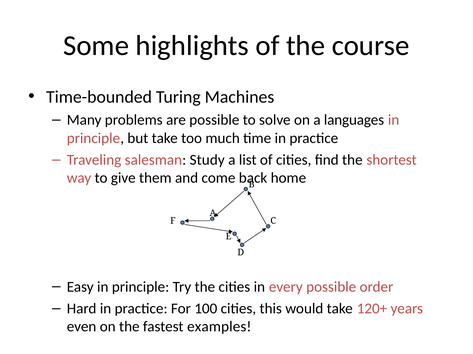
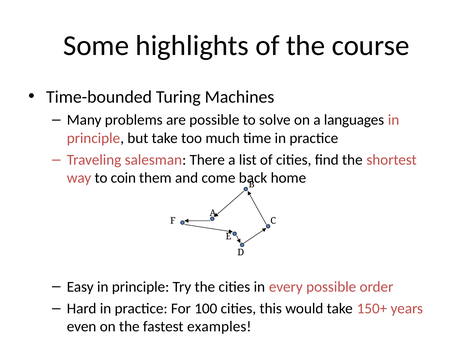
Study: Study -> There
give: give -> coin
120+: 120+ -> 150+
